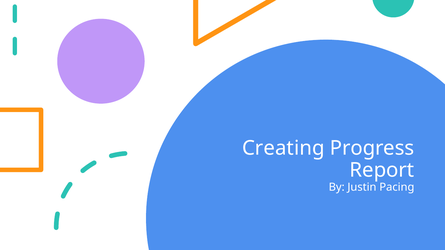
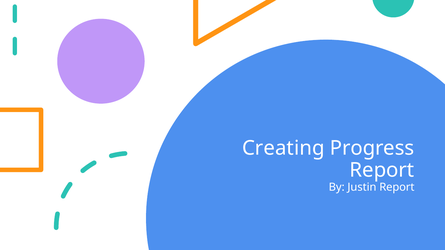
Justin Pacing: Pacing -> Report
